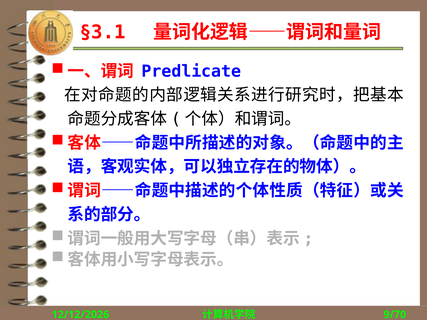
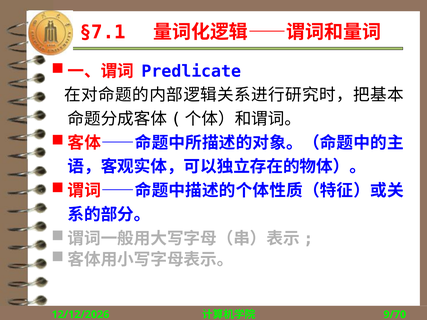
§3.1: §3.1 -> §7.1
